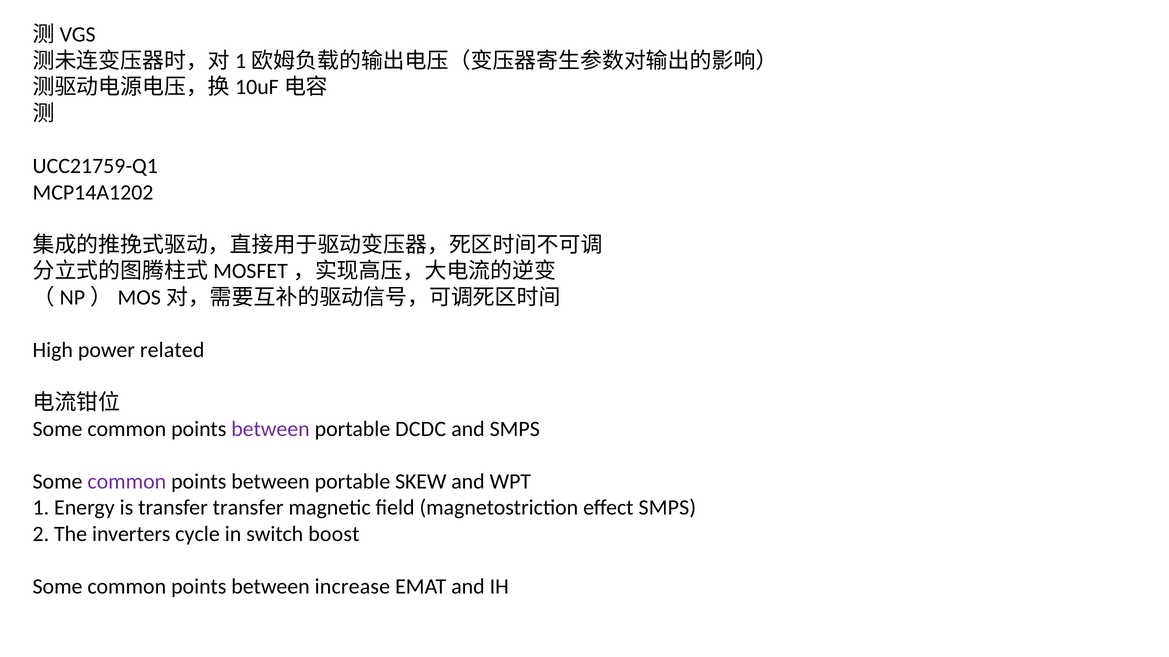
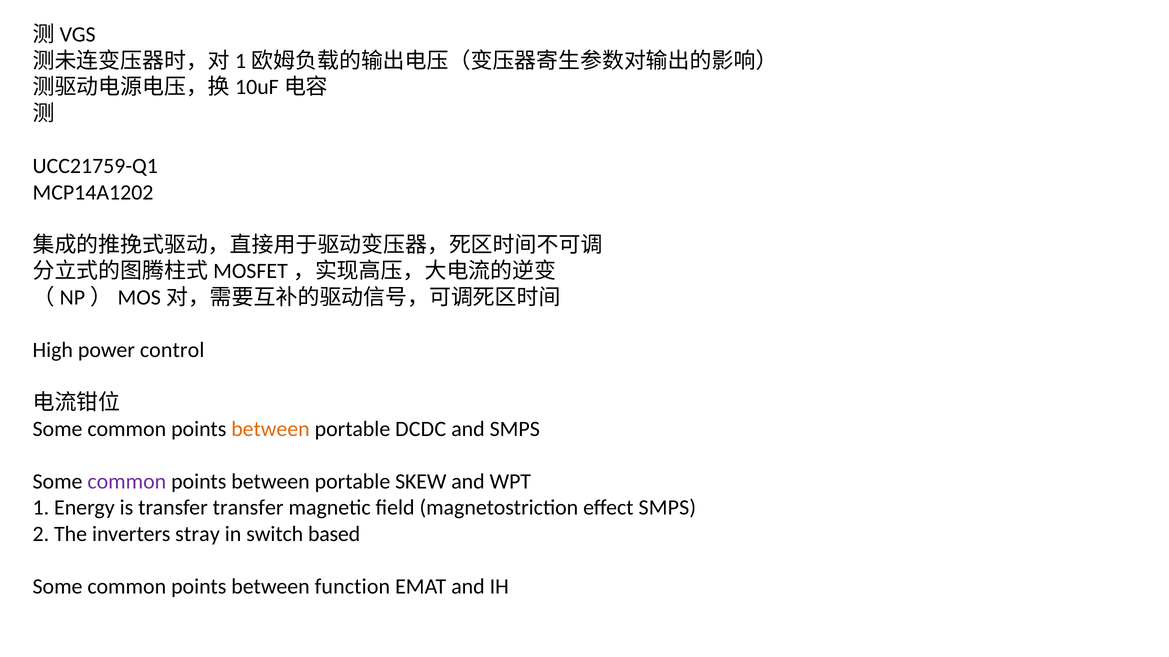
related: related -> control
between at (270, 429) colour: purple -> orange
cycle: cycle -> stray
boost: boost -> based
increase: increase -> function
